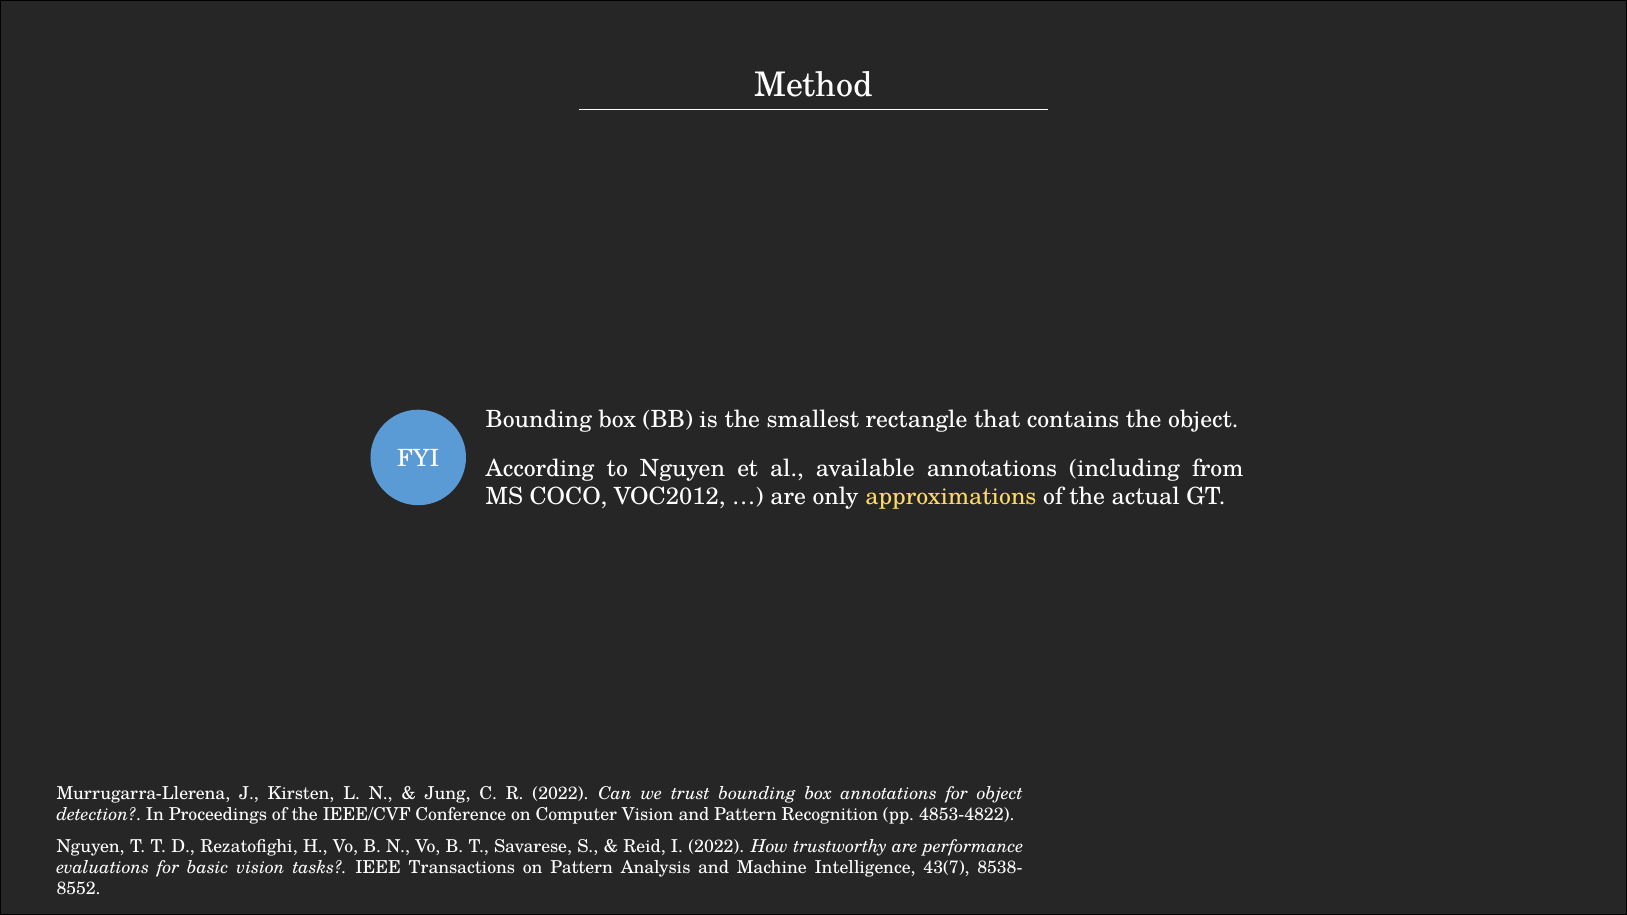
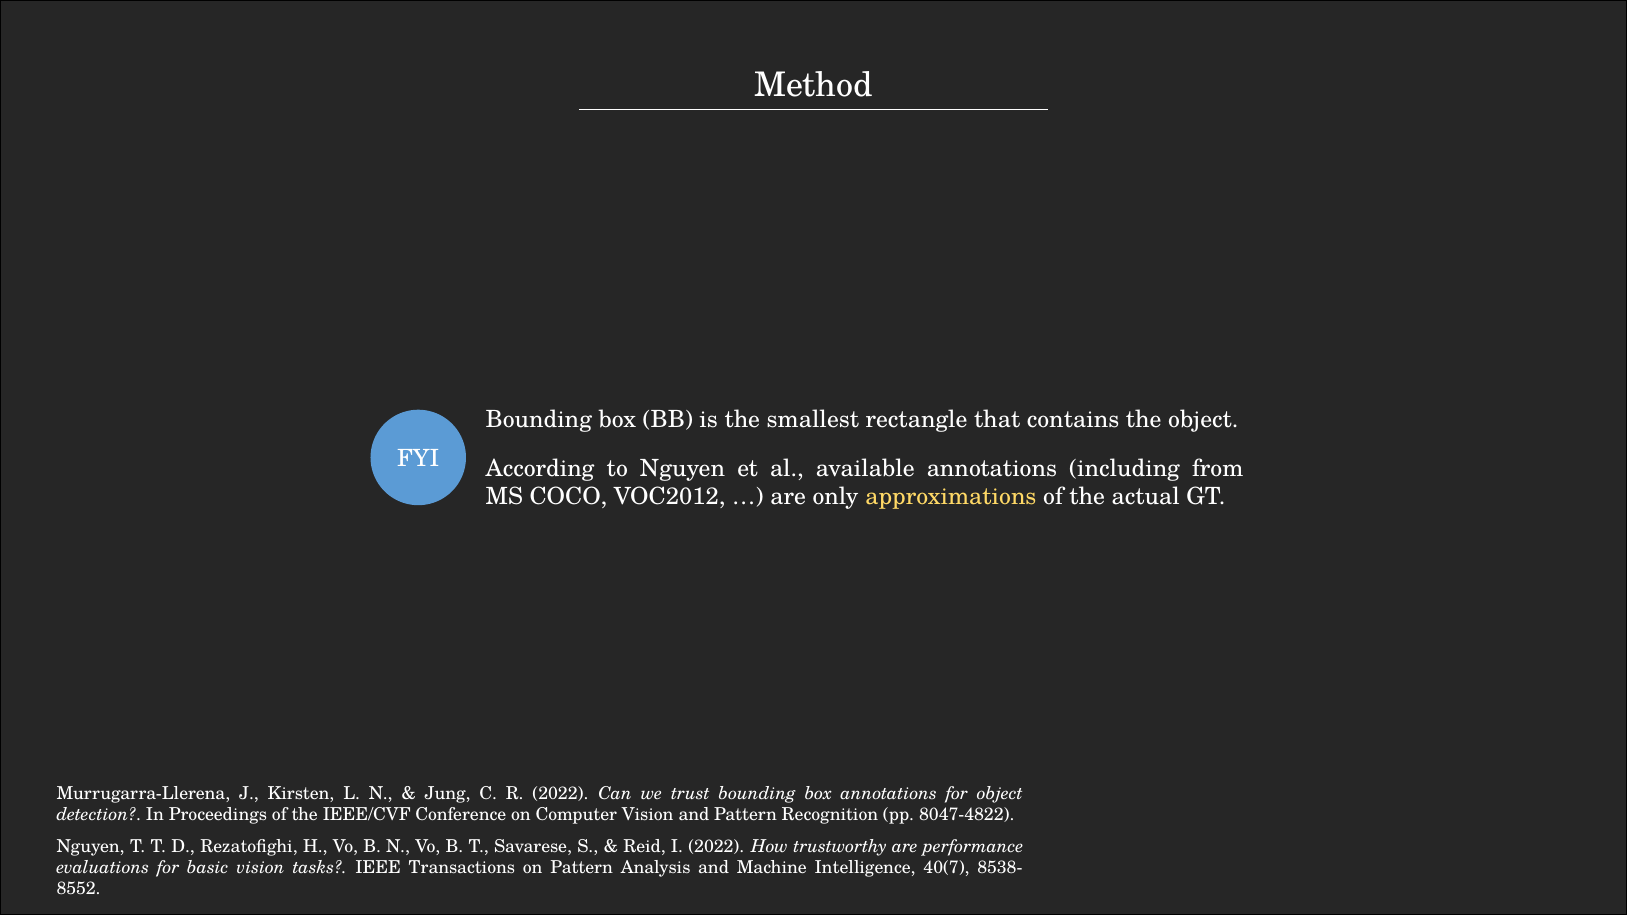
4853-4822: 4853-4822 -> 8047-4822
43(7: 43(7 -> 40(7
